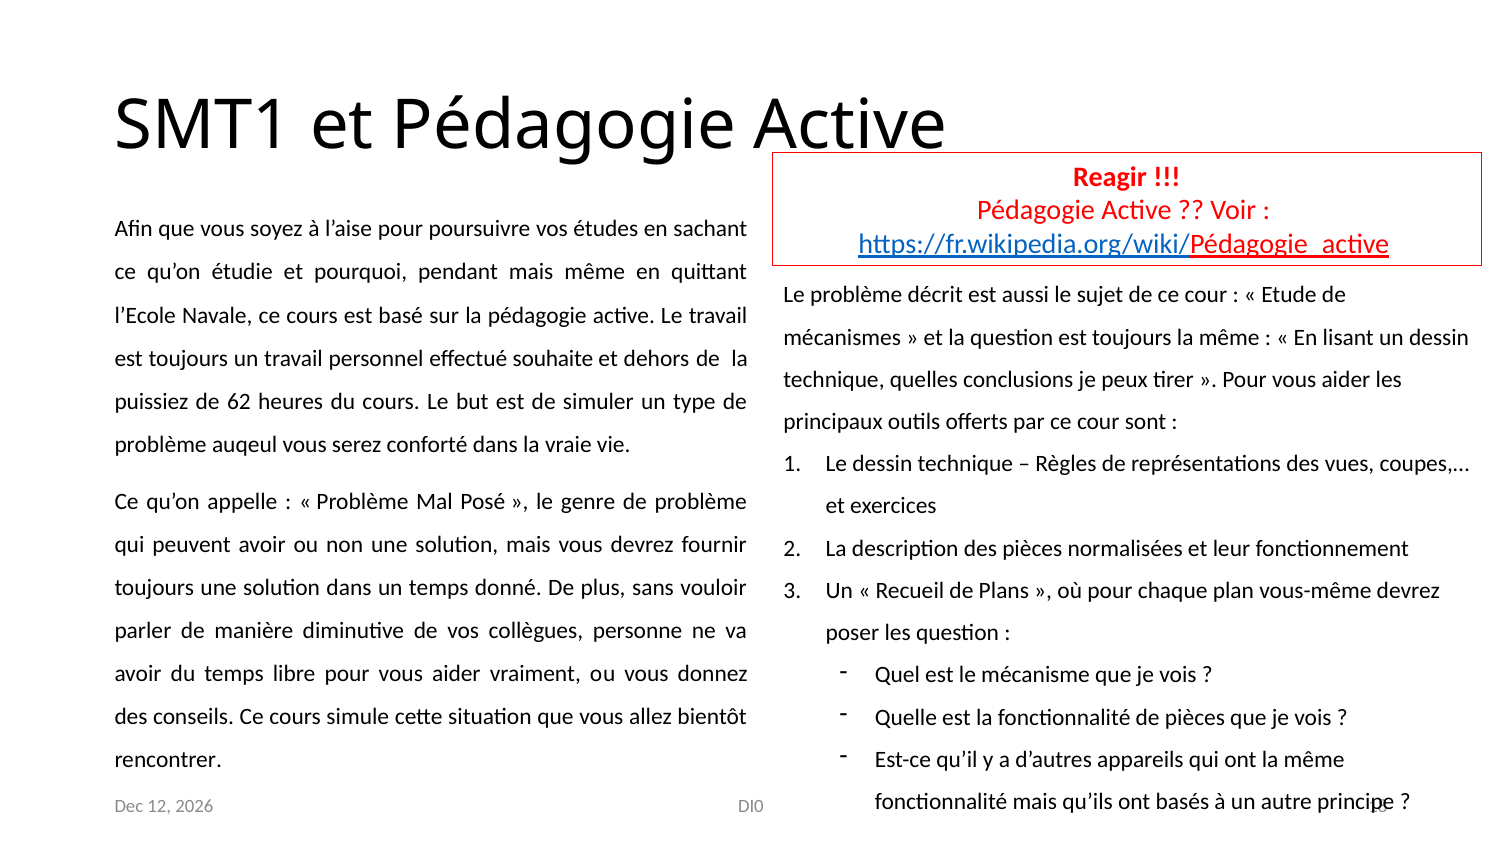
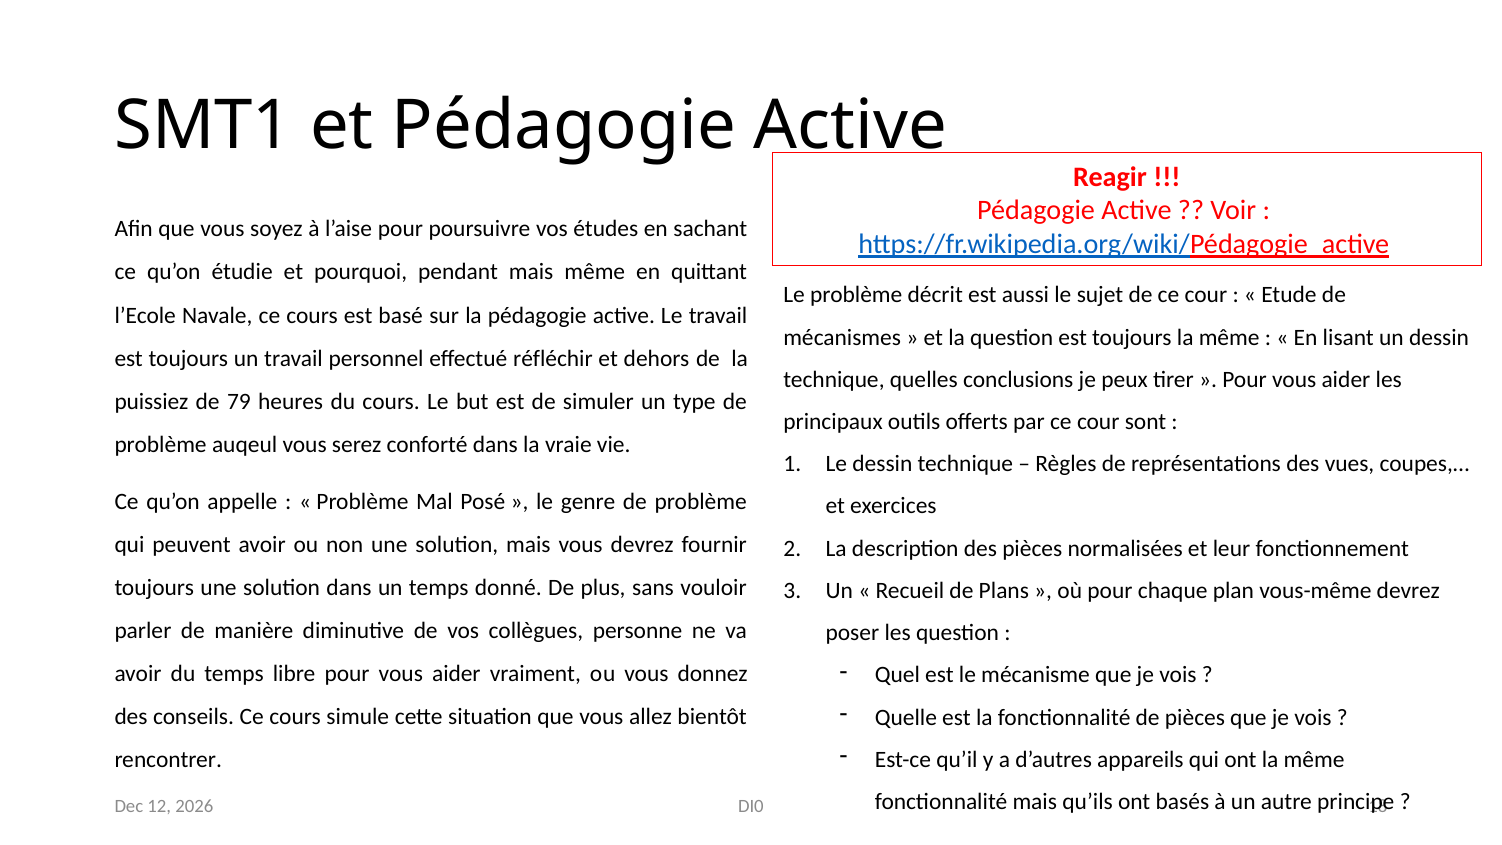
souhaite: souhaite -> réfléchir
62: 62 -> 79
